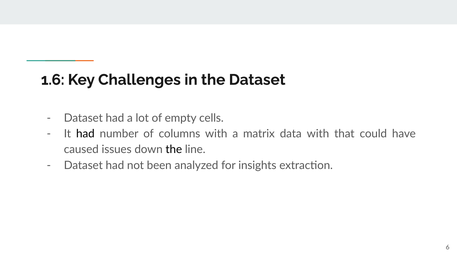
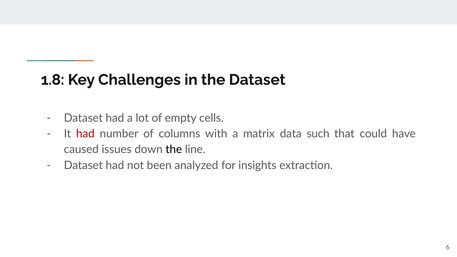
1.6: 1.6 -> 1.8
had at (85, 134) colour: black -> red
data with: with -> such
